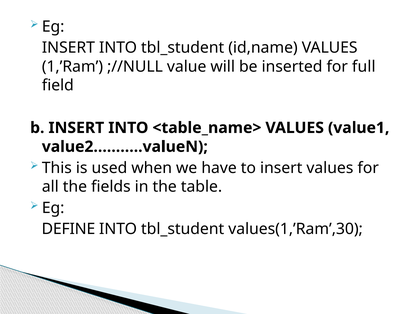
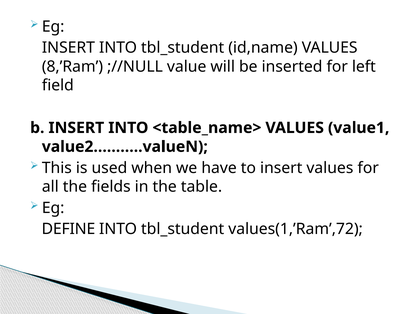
1,’Ram: 1,’Ram -> 8,’Ram
full: full -> left
values(1,’Ram’,30: values(1,’Ram’,30 -> values(1,’Ram’,72
